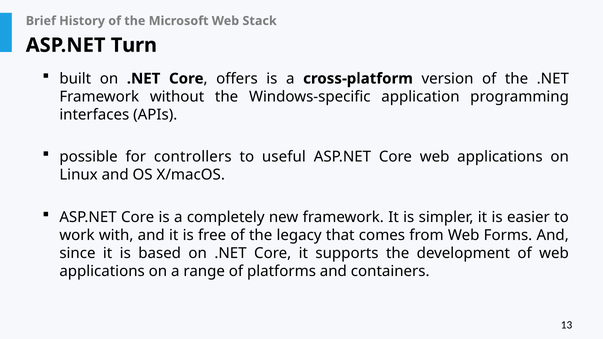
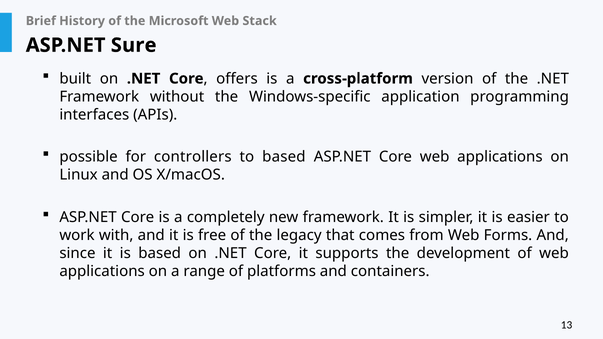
Turn: Turn -> Sure
to useful: useful -> based
